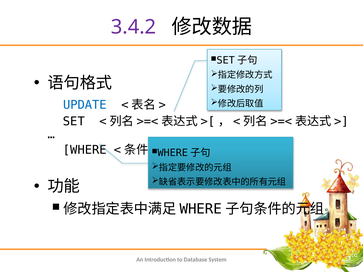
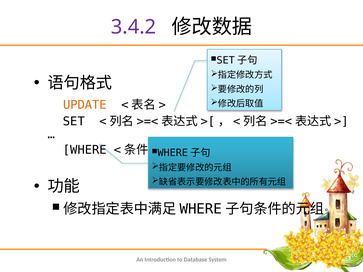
UPDATE colour: blue -> orange
